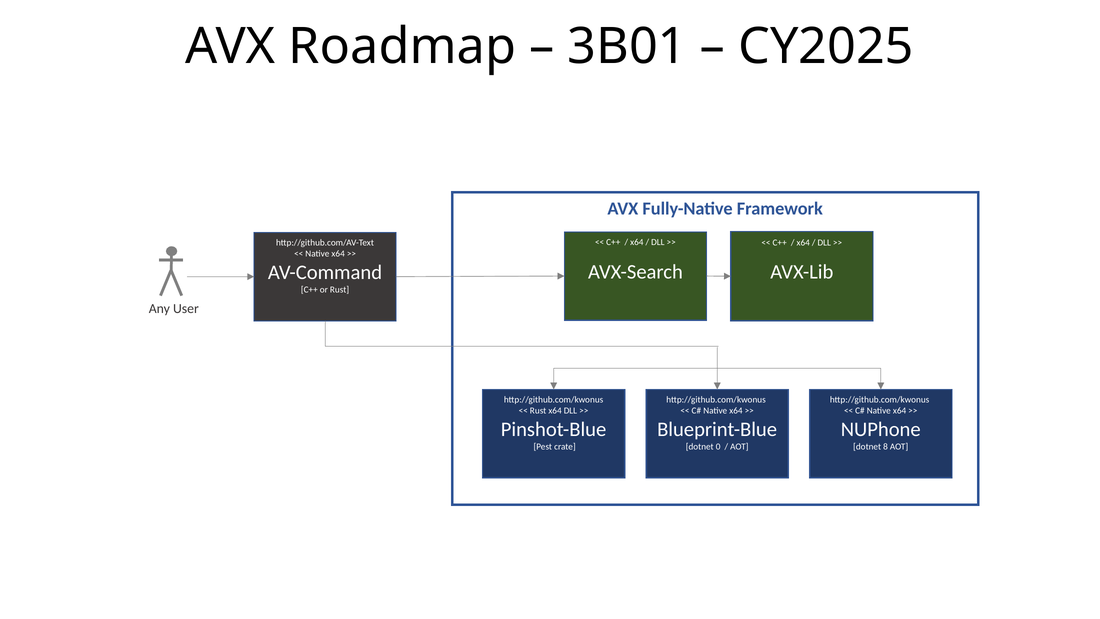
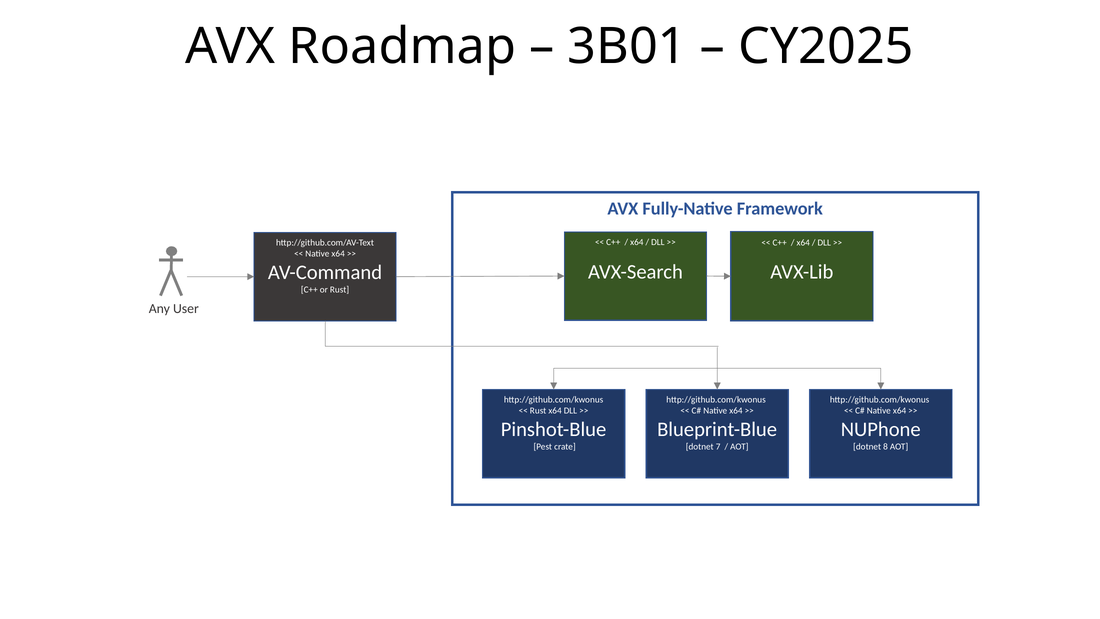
0: 0 -> 7
